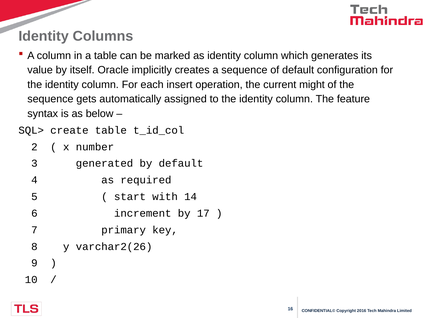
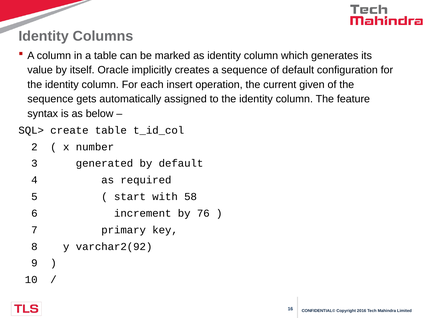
might: might -> given
14: 14 -> 58
17: 17 -> 76
varchar2(26: varchar2(26 -> varchar2(92
